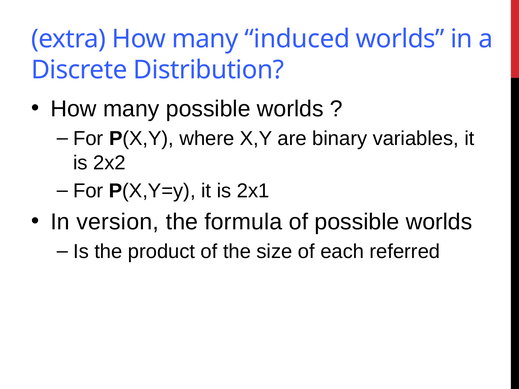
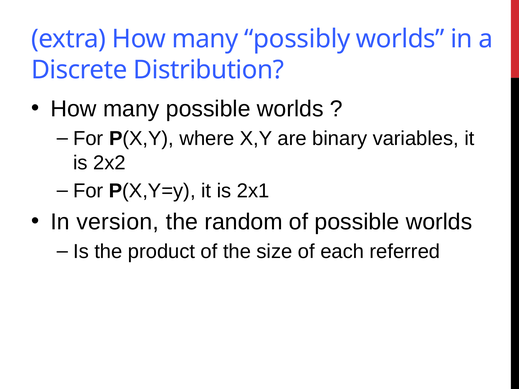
induced: induced -> possibly
formula: formula -> random
